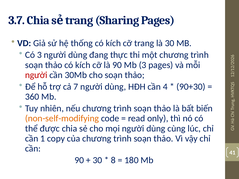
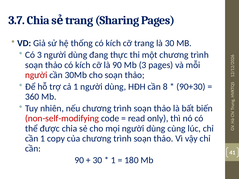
cả 7: 7 -> 1
4: 4 -> 8
non-self-modifying colour: orange -> red
8 at (113, 160): 8 -> 1
